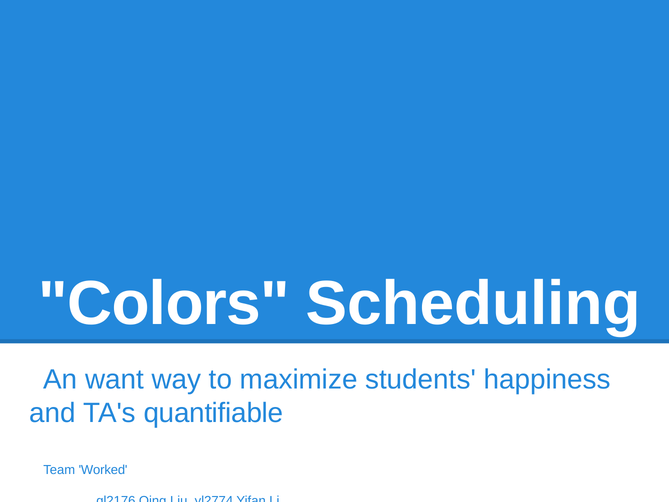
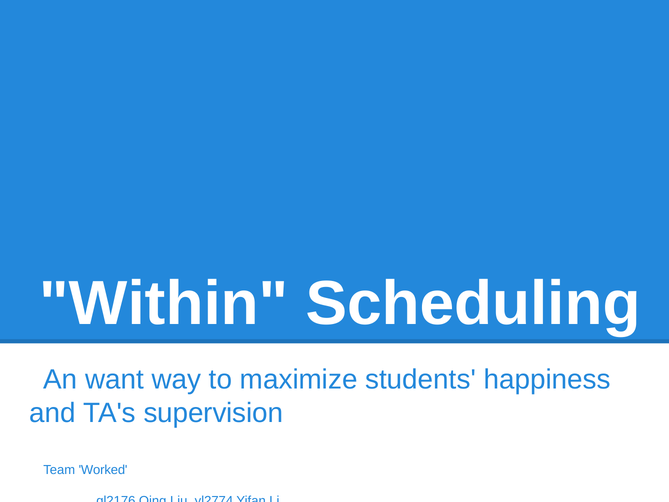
Colors: Colors -> Within
quantifiable: quantifiable -> supervision
